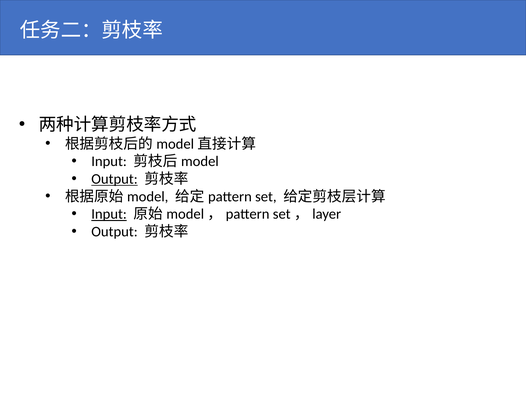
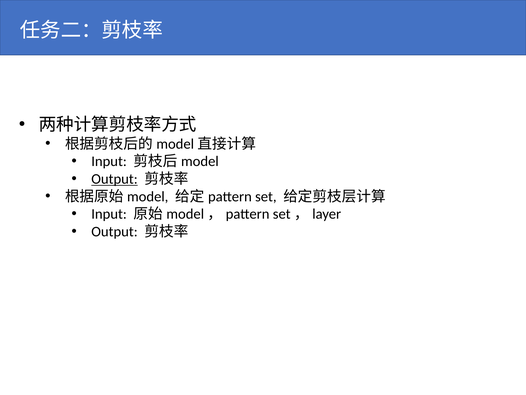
Input at (109, 214) underline: present -> none
